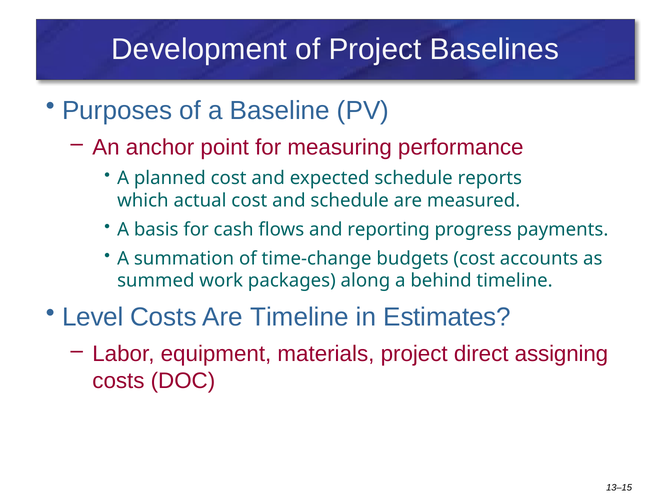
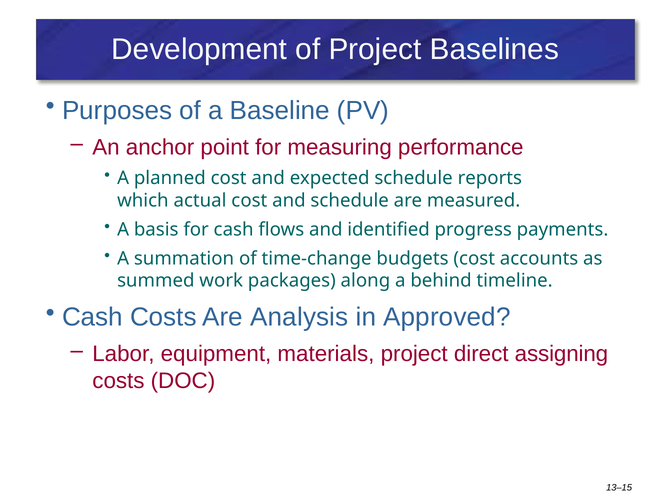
reporting: reporting -> identified
Level at (93, 317): Level -> Cash
Are Timeline: Timeline -> Analysis
Estimates: Estimates -> Approved
